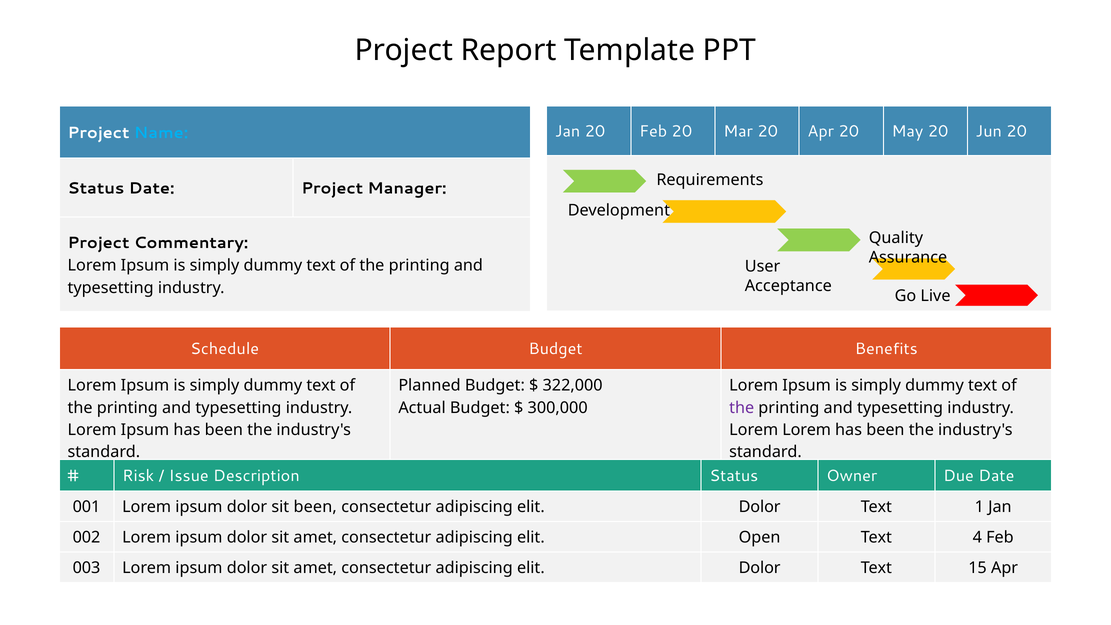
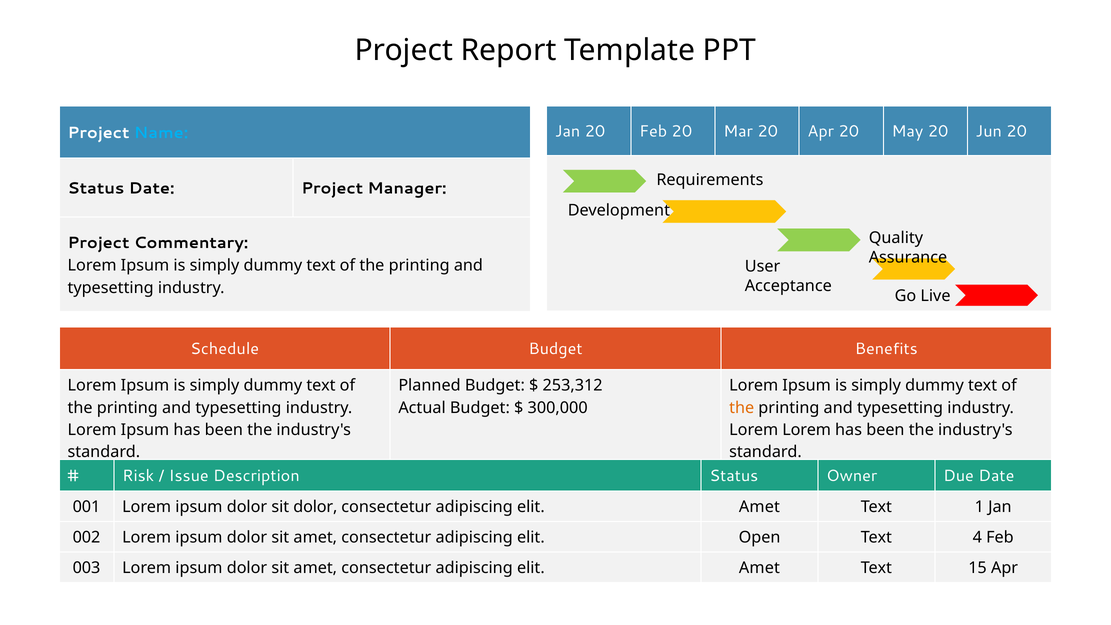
322,000: 322,000 -> 253,312
the at (742, 408) colour: purple -> orange
sit been: been -> dolor
Dolor at (760, 507): Dolor -> Amet
Dolor at (760, 568): Dolor -> Amet
